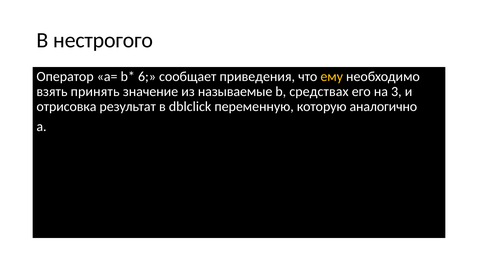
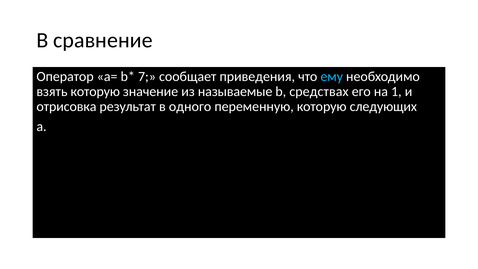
нестрогого: нестрогого -> сравнение
6: 6 -> 7
ему colour: yellow -> light blue
взять принять: принять -> которую
3: 3 -> 1
dblclick: dblclick -> одного
аналогично: аналогично -> следующих
